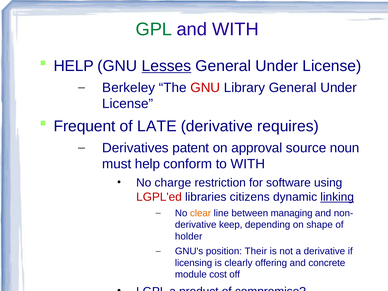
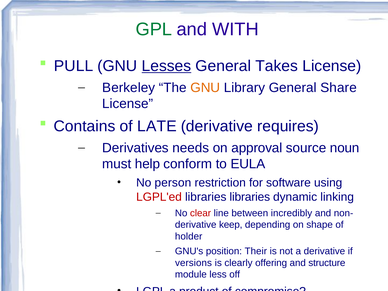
HELP at (74, 66): HELP -> PULL
Under at (277, 66): Under -> Takes
GNU at (205, 88) colour: red -> orange
Library General Under: Under -> Share
Frequent: Frequent -> Contains
patent: patent -> needs
to WITH: WITH -> EULA
charge: charge -> person
libraries citizens: citizens -> libraries
linking underline: present -> none
clear colour: orange -> red
managing: managing -> incredibly
licensing: licensing -> versions
concrete: concrete -> structure
cost: cost -> less
